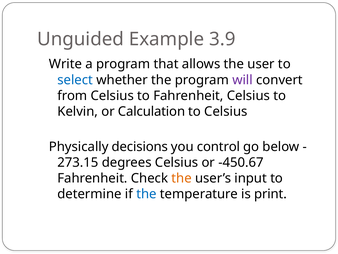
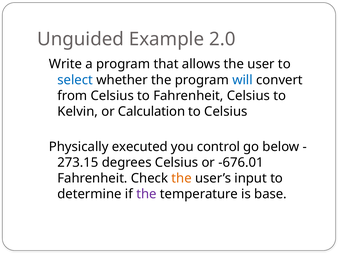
3.9: 3.9 -> 2.0
will colour: purple -> blue
decisions: decisions -> executed
-450.67: -450.67 -> -676.01
the at (146, 194) colour: blue -> purple
print: print -> base
